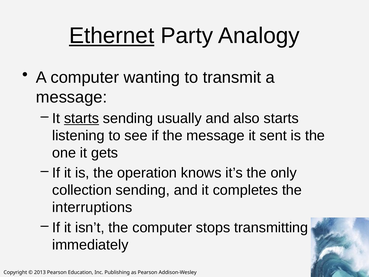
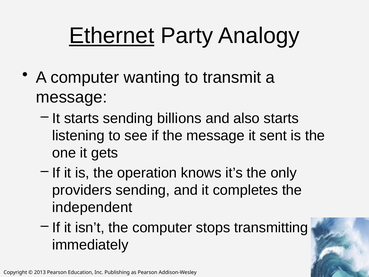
starts at (82, 118) underline: present -> none
usually: usually -> billions
collection: collection -> providers
interruptions: interruptions -> independent
